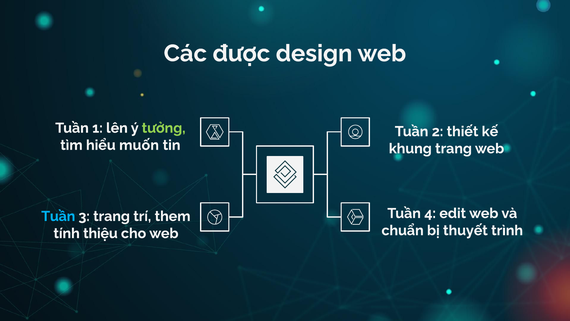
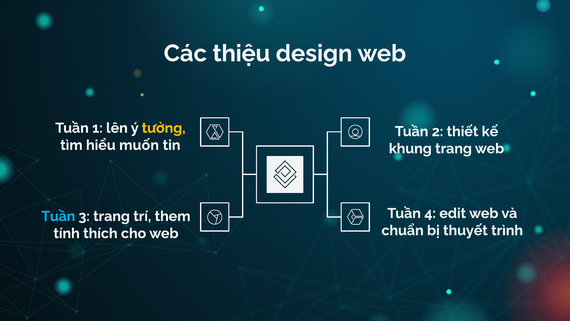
được: được -> thiệu
tưởng colour: light green -> yellow
thiệu: thiệu -> thích
